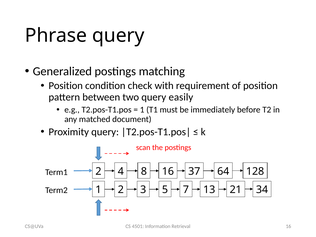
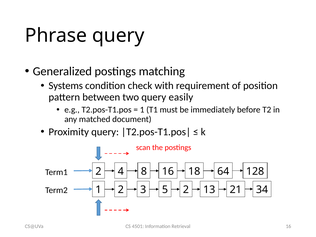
Position at (66, 86): Position -> Systems
37: 37 -> 18
5 7: 7 -> 2
